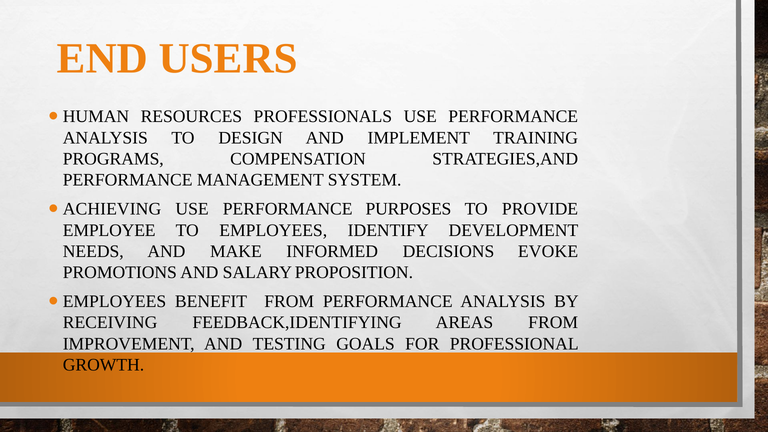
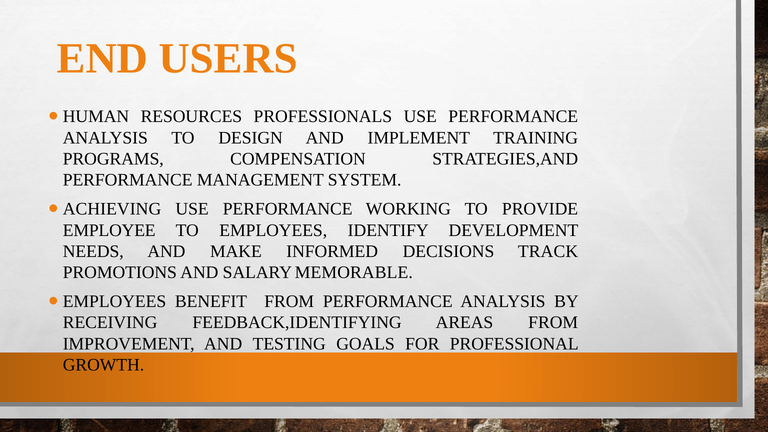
PURPOSES: PURPOSES -> WORKING
EVOKE: EVOKE -> TRACK
PROPOSITION: PROPOSITION -> MEMORABLE
